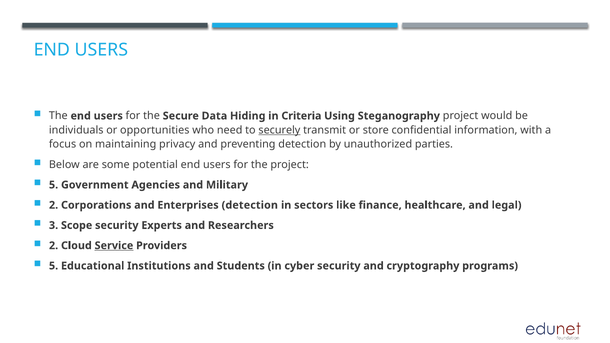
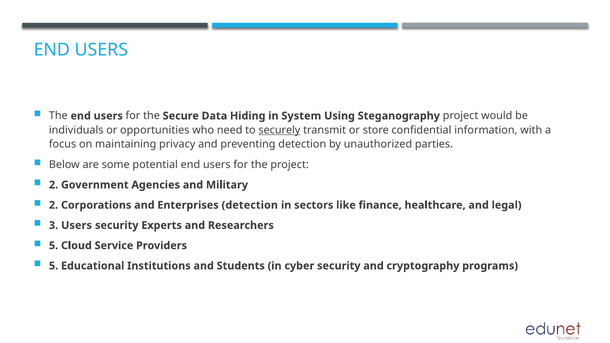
Criteria: Criteria -> System
5 at (54, 185): 5 -> 2
3 Scope: Scope -> Users
2 at (54, 246): 2 -> 5
Service underline: present -> none
